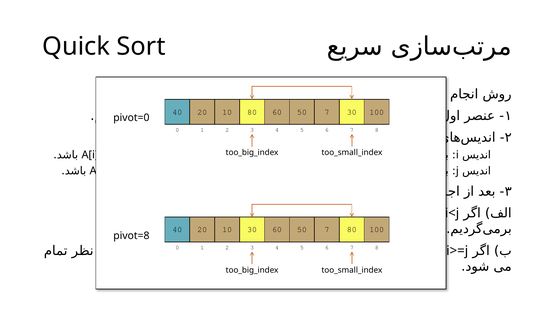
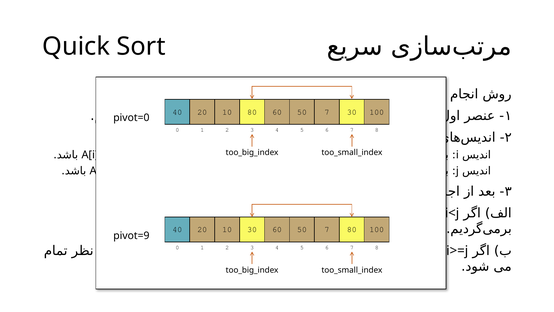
pivot=8: pivot=8 -> pivot=9
